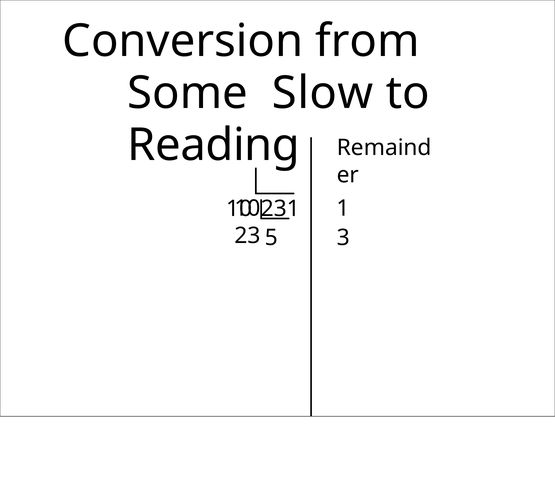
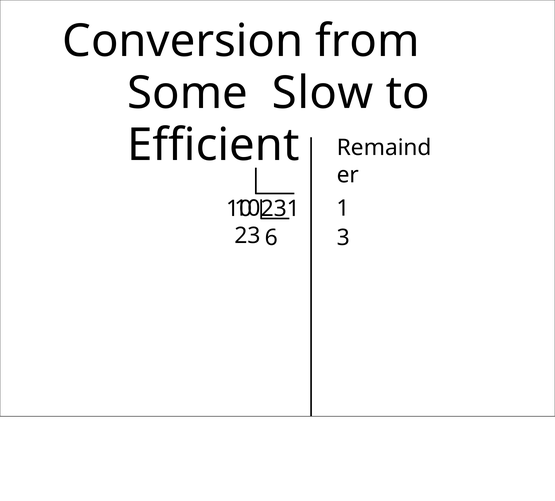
Reading: Reading -> Efficient
5: 5 -> 6
